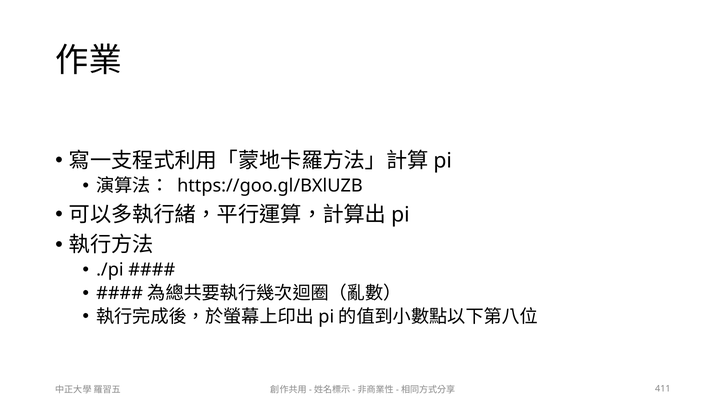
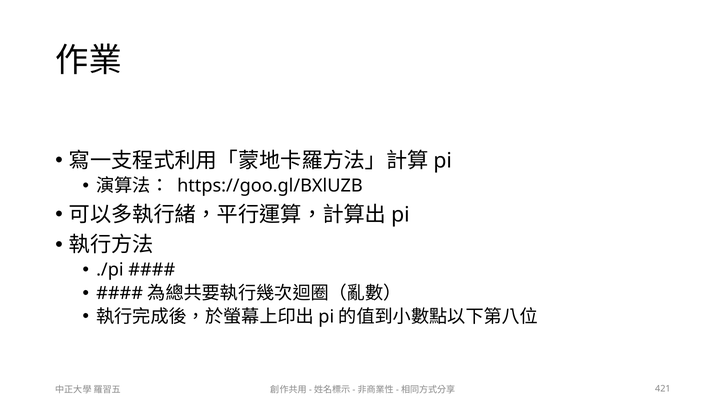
411: 411 -> 421
